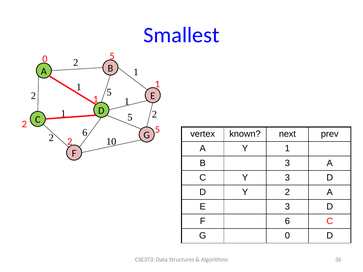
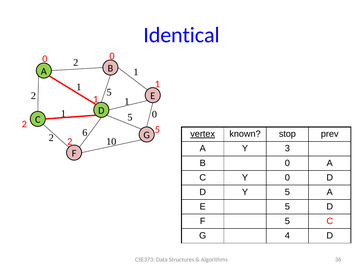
Smallest: Smallest -> Identical
0 5: 5 -> 0
2 at (154, 114): 2 -> 0
vertex underline: none -> present
next: next -> stop
Y 1: 1 -> 3
B 3: 3 -> 0
Y 3: 3 -> 0
Y 2: 2 -> 5
E 3: 3 -> 5
F 6: 6 -> 5
0 at (287, 236): 0 -> 4
